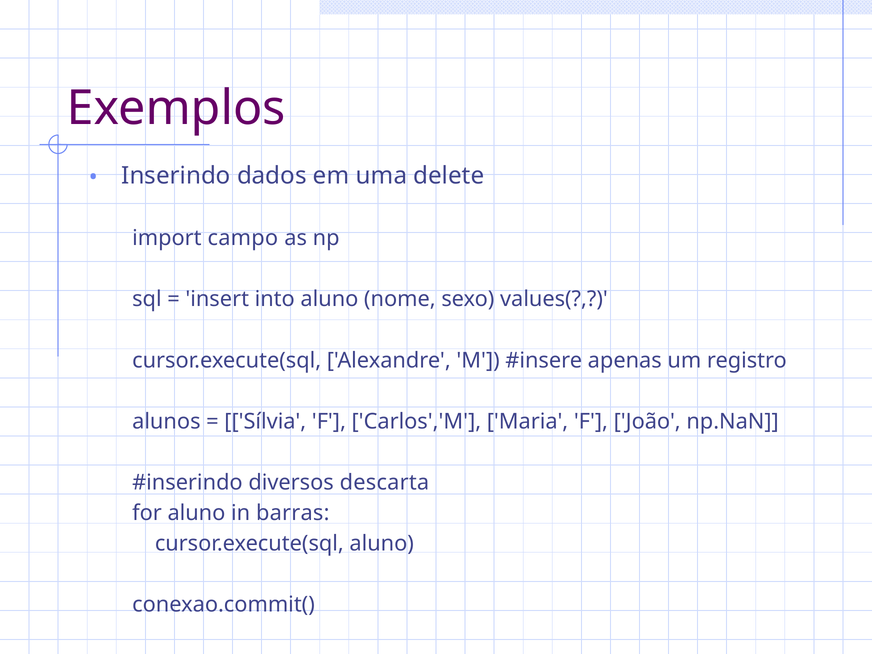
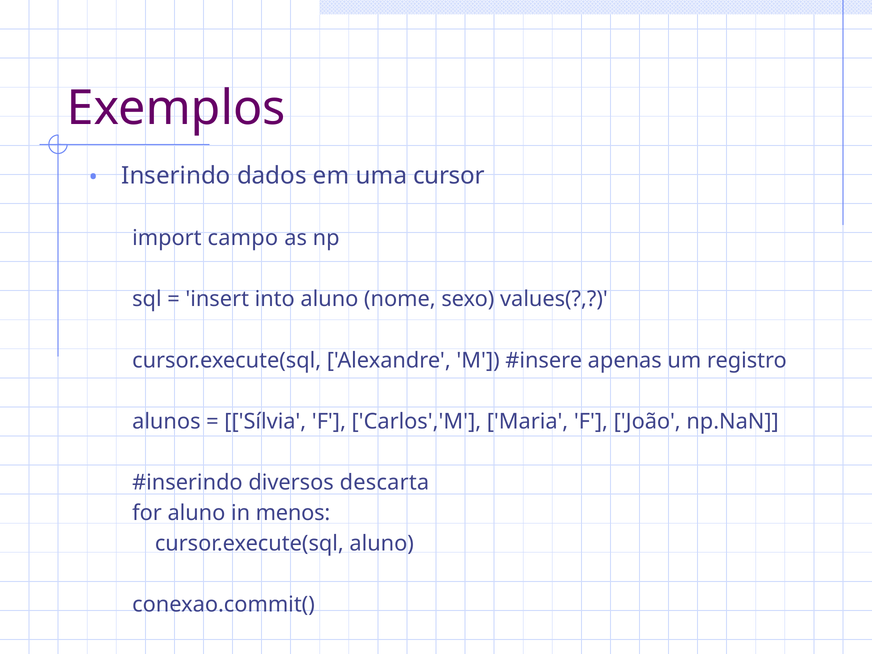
delete: delete -> cursor
barras: barras -> menos
